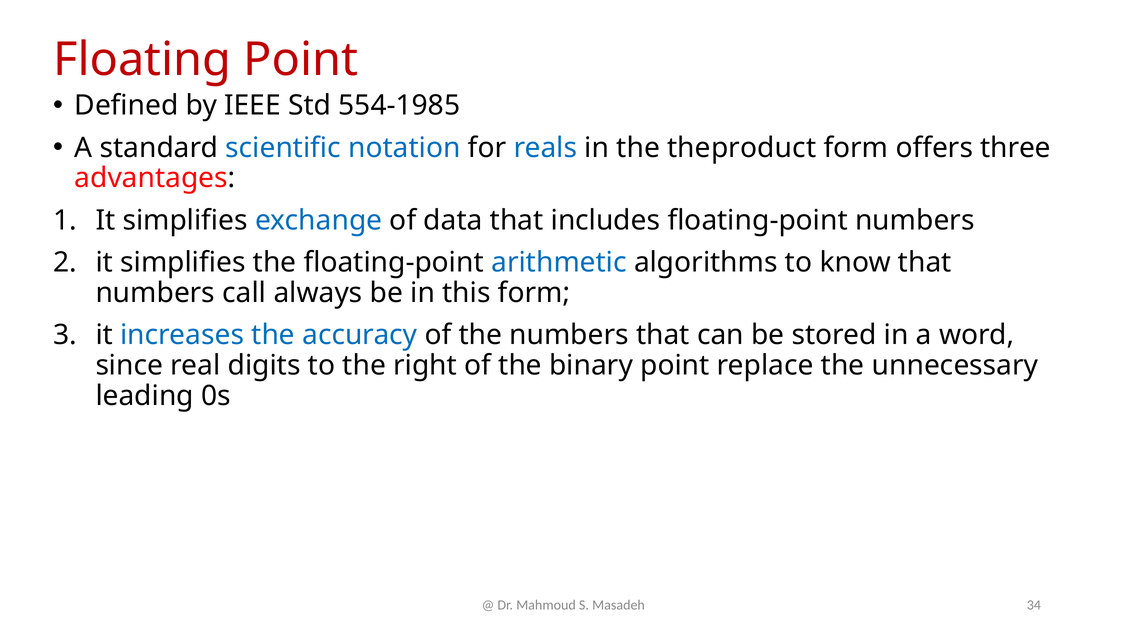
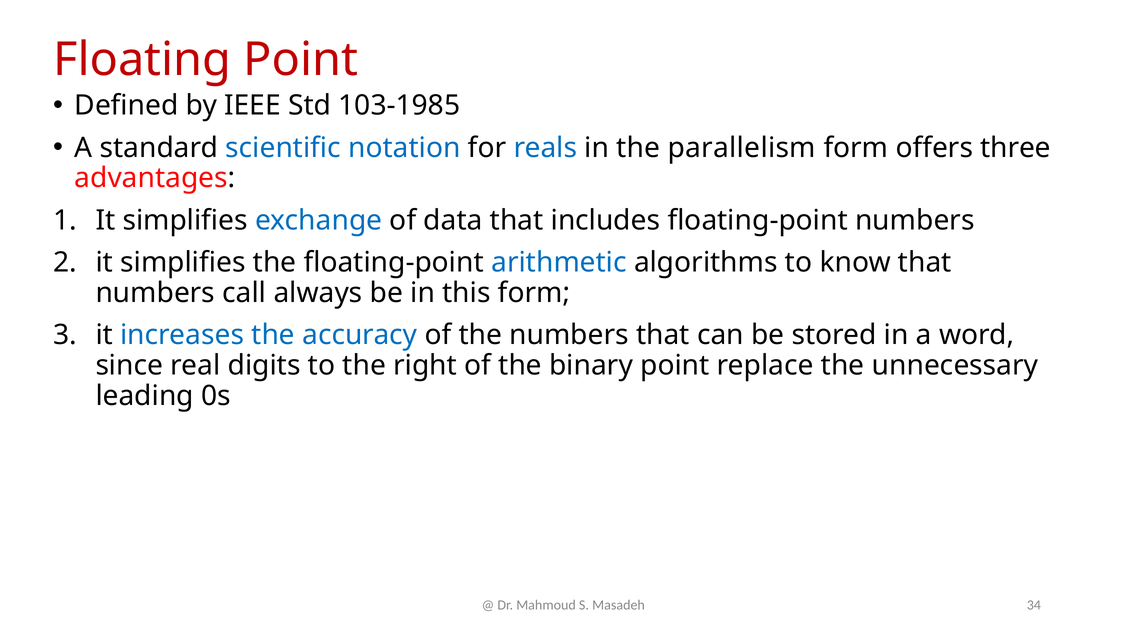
554-1985: 554-1985 -> 103-1985
theproduct: theproduct -> parallelism
